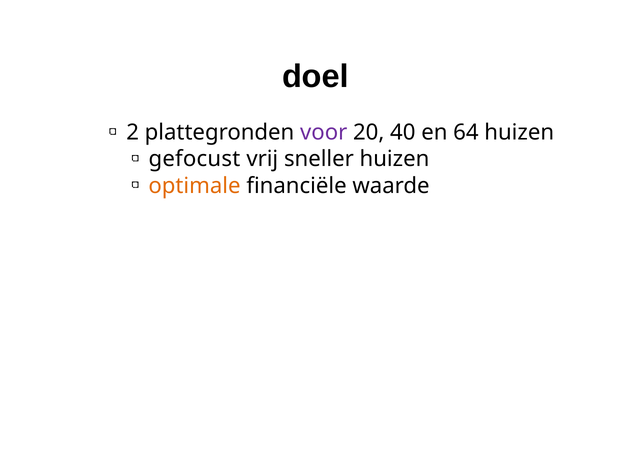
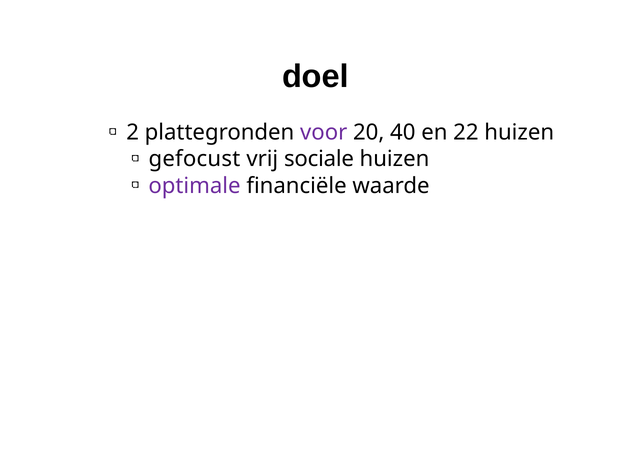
64: 64 -> 22
sneller: sneller -> sociale
optimale colour: orange -> purple
